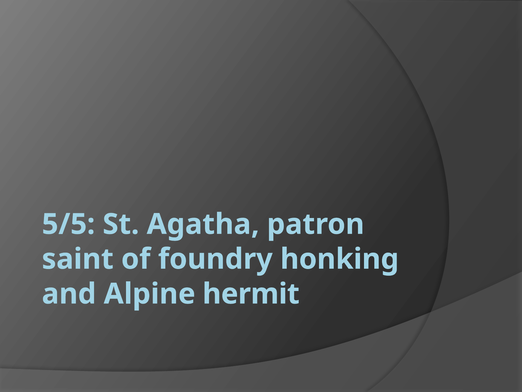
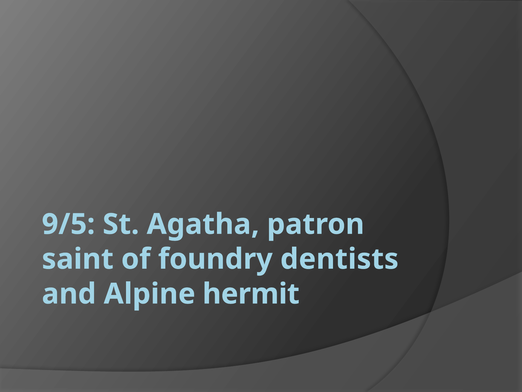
5/5: 5/5 -> 9/5
honking: honking -> dentists
